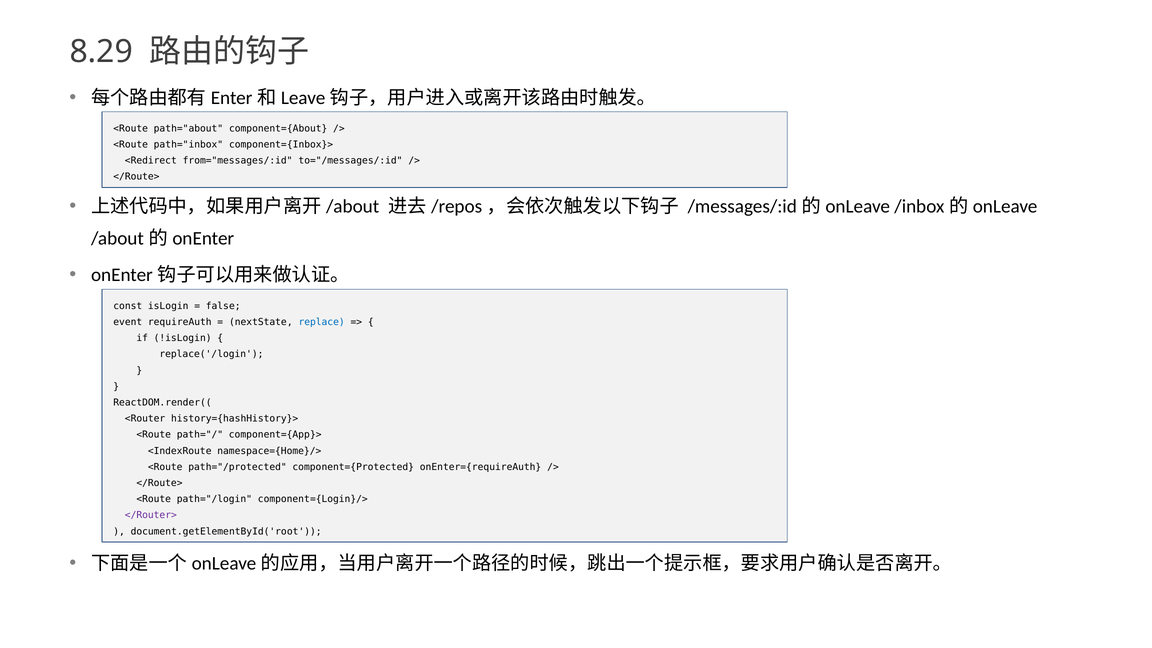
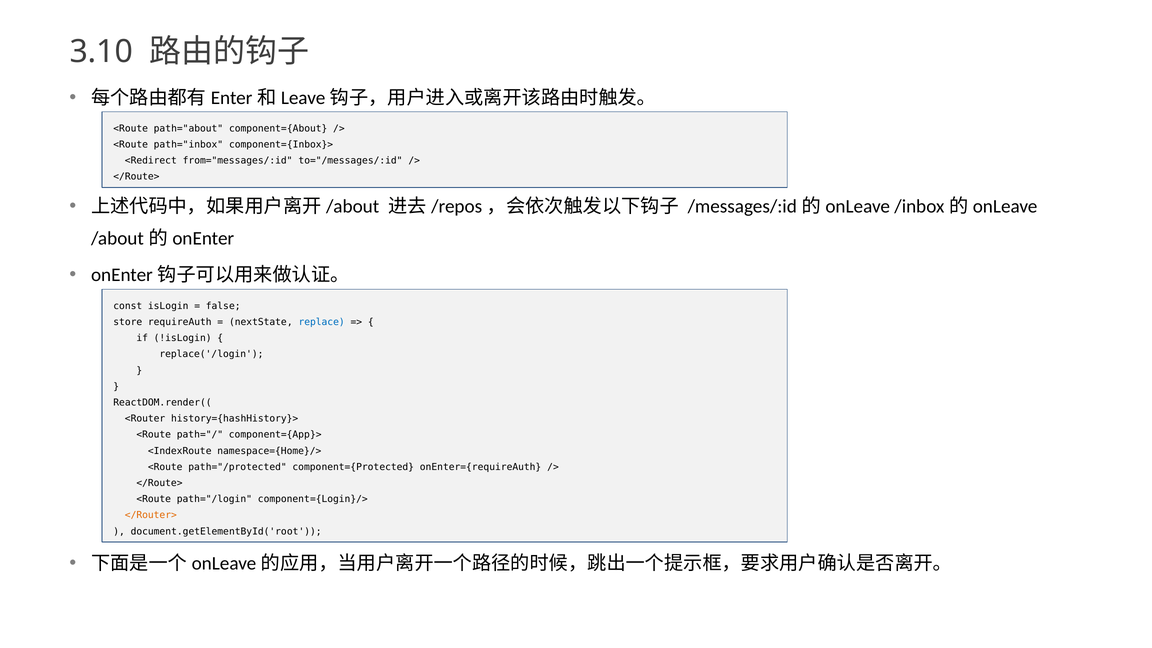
8.29: 8.29 -> 3.10
event: event -> store
</Router> colour: purple -> orange
